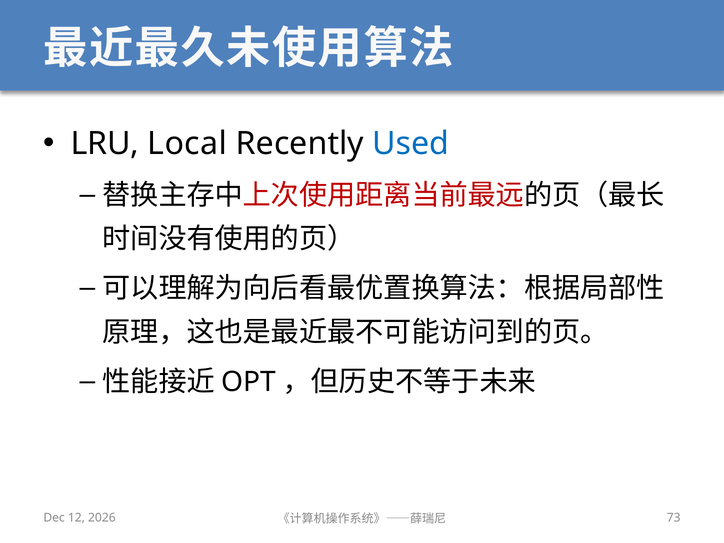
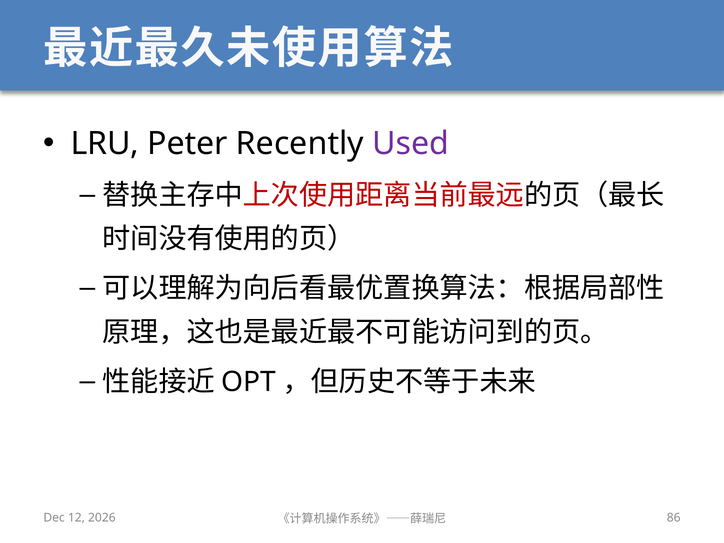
Local: Local -> Peter
Used colour: blue -> purple
73: 73 -> 86
